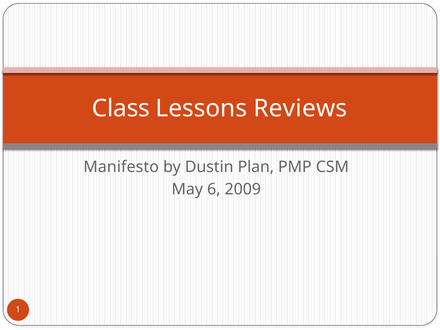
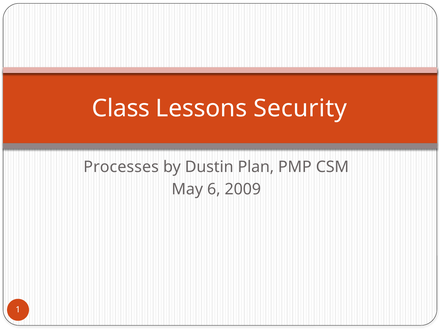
Reviews: Reviews -> Security
Manifesto: Manifesto -> Processes
